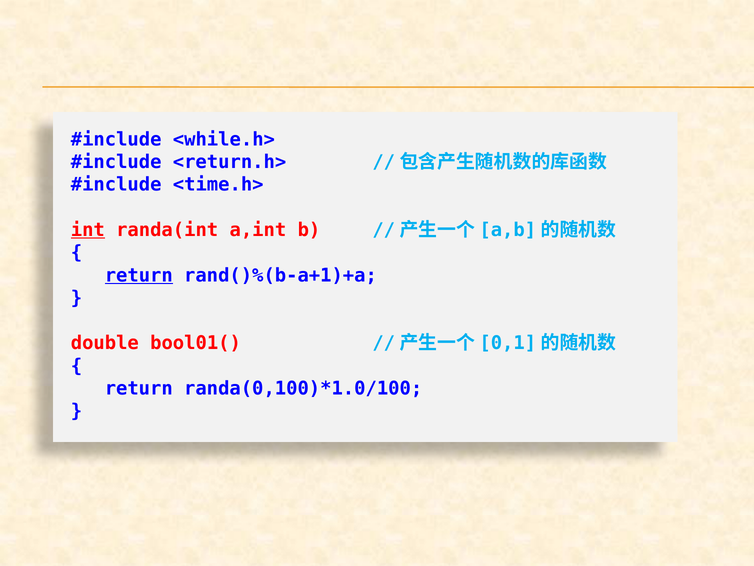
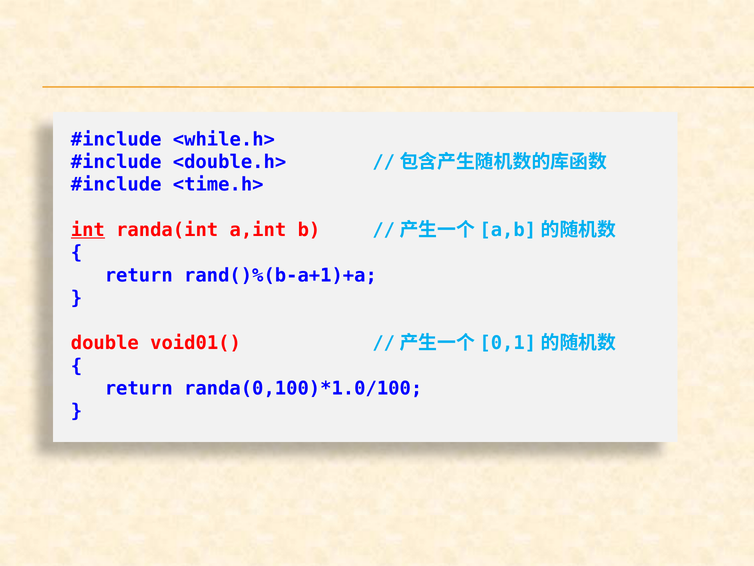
<return.h>: <return.h> -> <double.h>
return at (139, 275) underline: present -> none
bool01(: bool01( -> void01(
